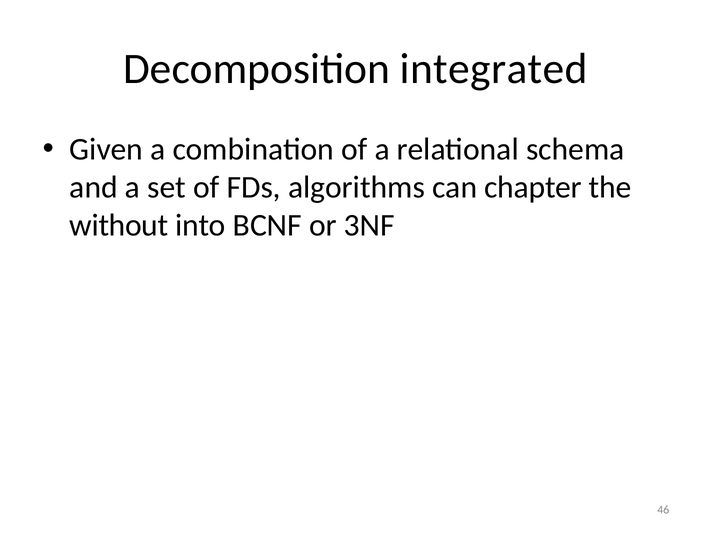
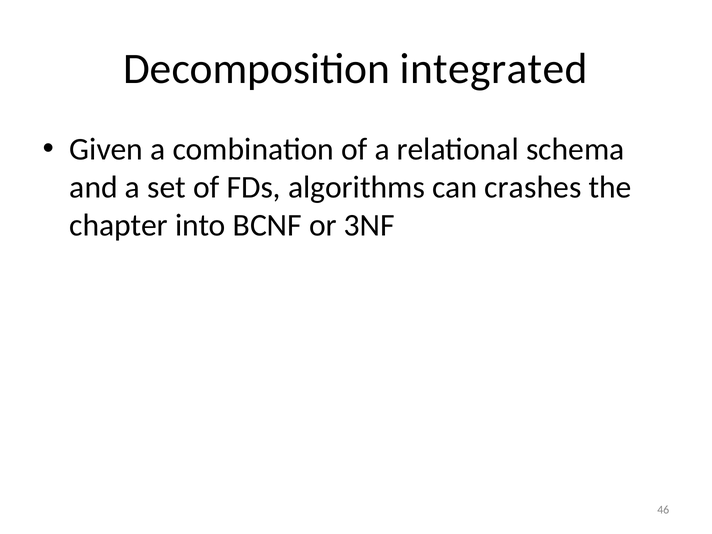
chapter: chapter -> crashes
without: without -> chapter
